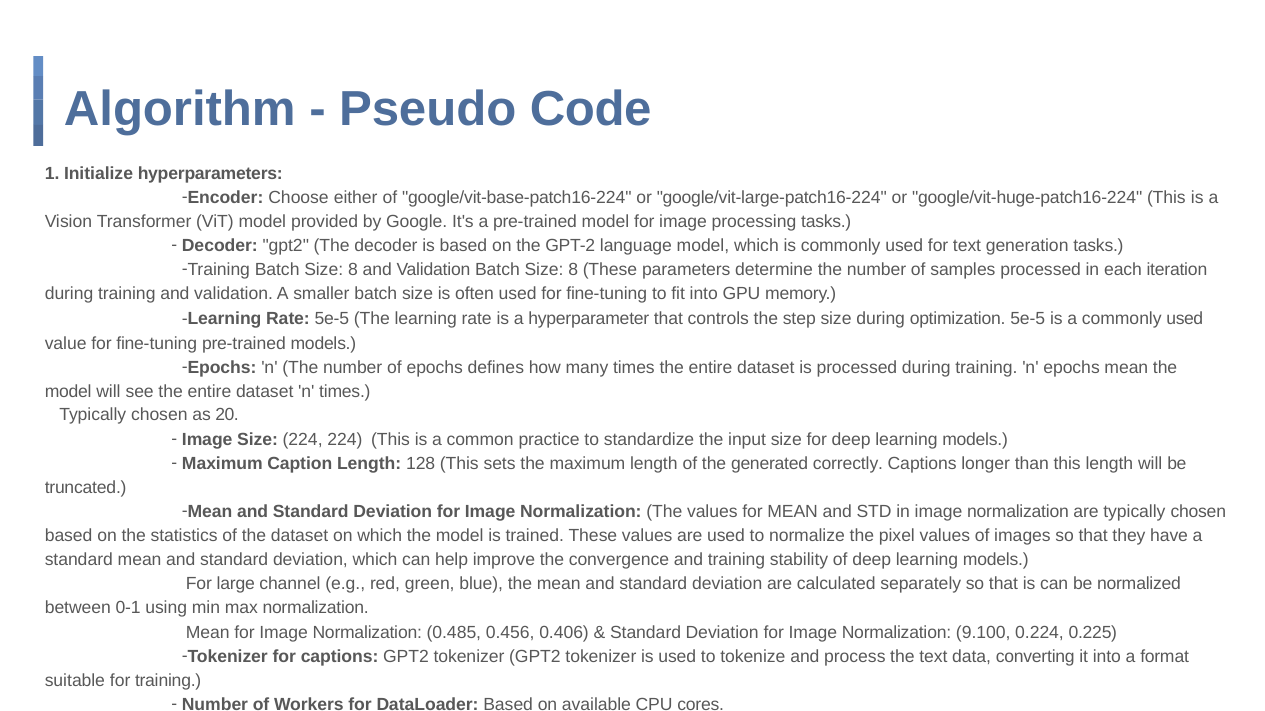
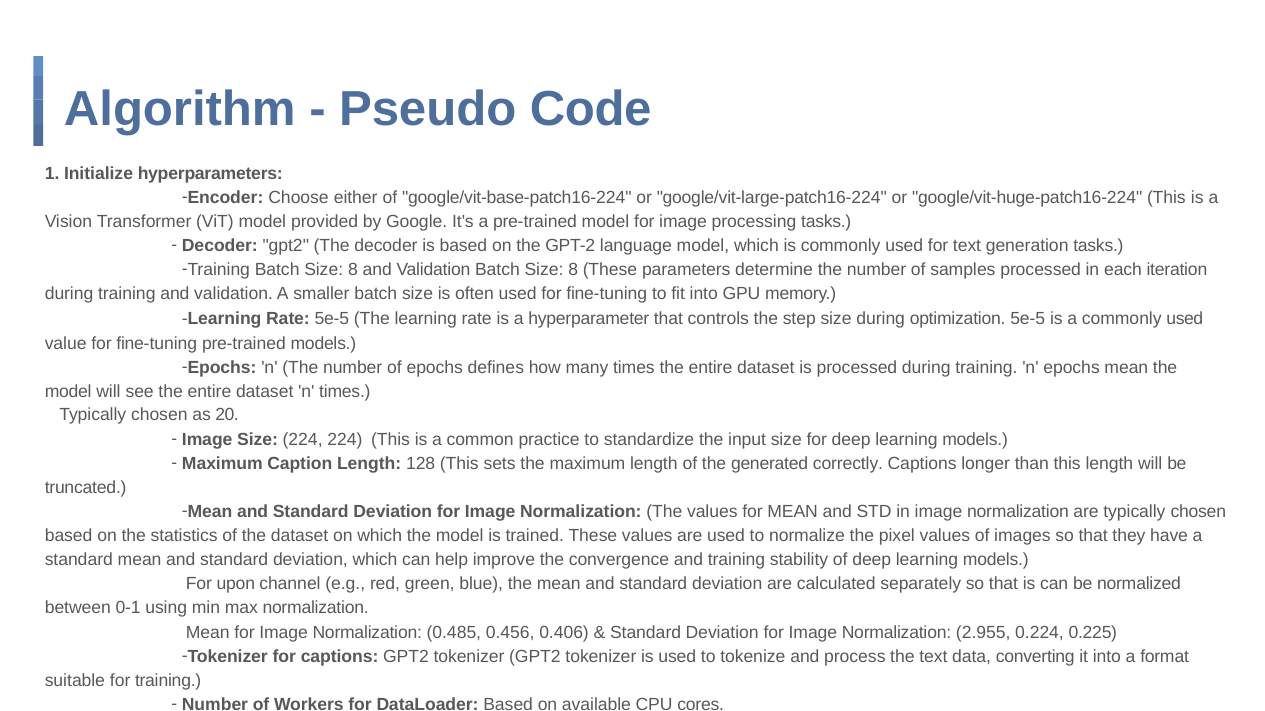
large: large -> upon
9.100: 9.100 -> 2.955
